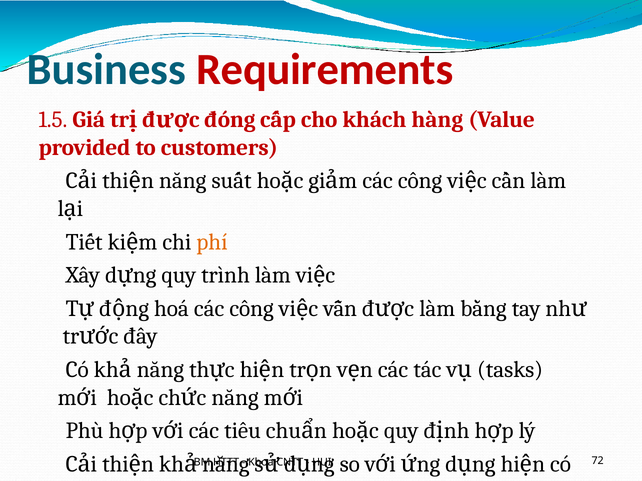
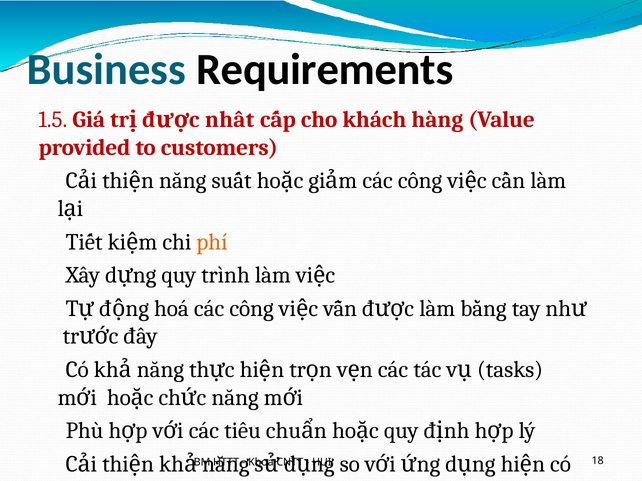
Requirements colour: red -> black
đóng: đóng -> nhất
72: 72 -> 18
